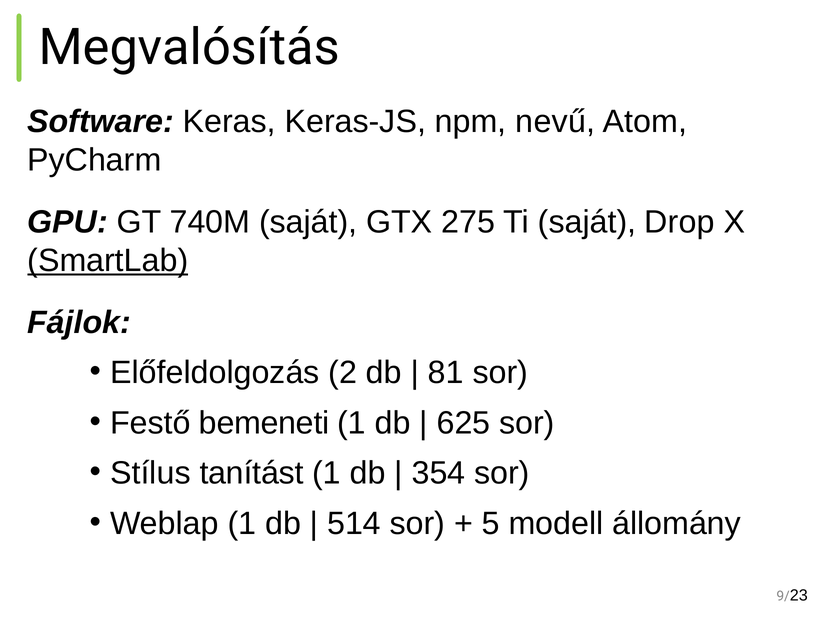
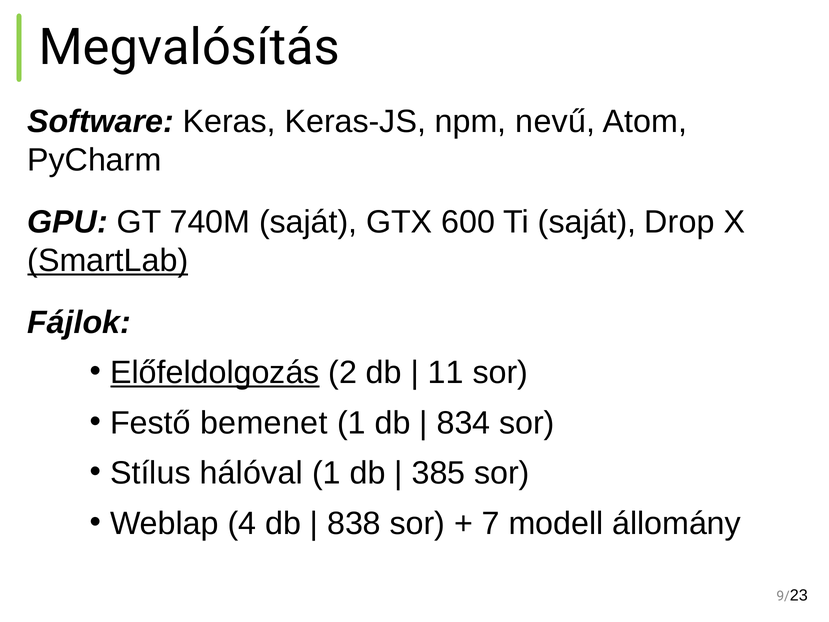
275: 275 -> 600
Előfeldolgozás underline: none -> present
81: 81 -> 11
bemeneti: bemeneti -> bemenet
625: 625 -> 834
tanítást: tanítást -> hálóval
354: 354 -> 385
Weblap 1: 1 -> 4
514: 514 -> 838
5: 5 -> 7
